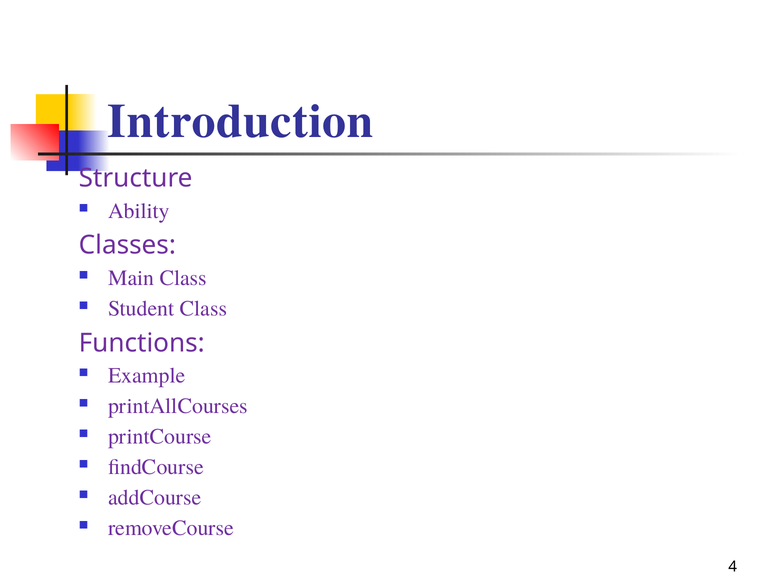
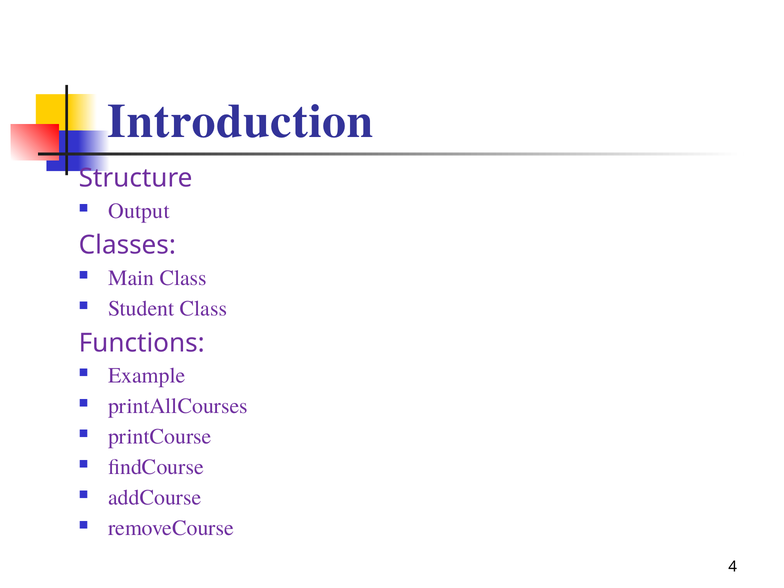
Ability: Ability -> Output
